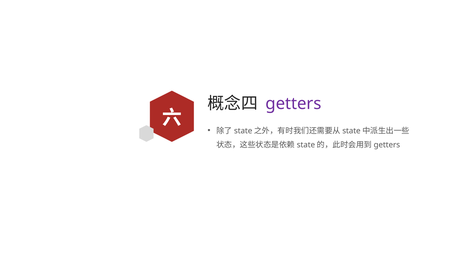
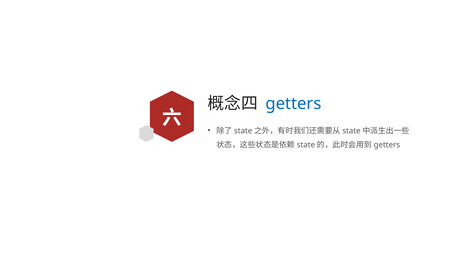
getters colour: purple -> blue
